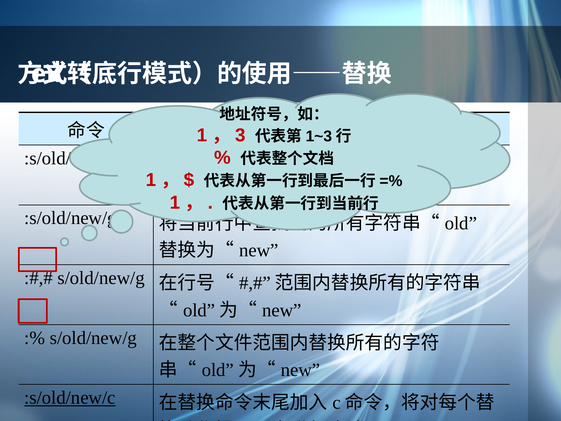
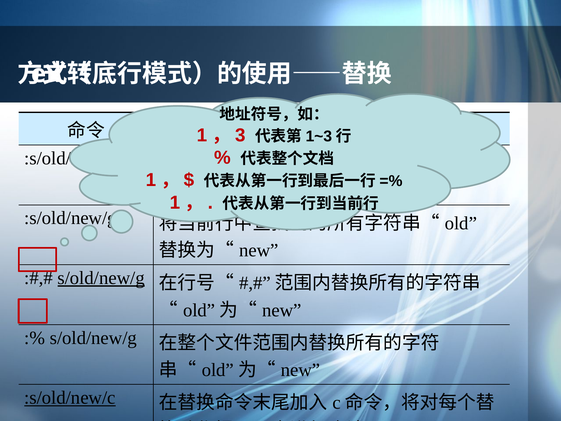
s/old/new/g at (101, 278) underline: none -> present
